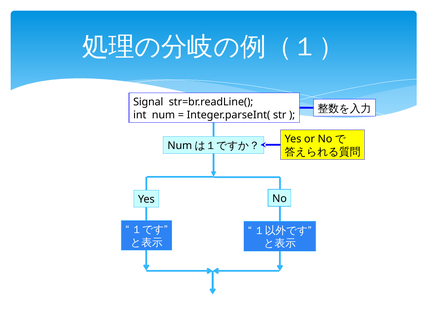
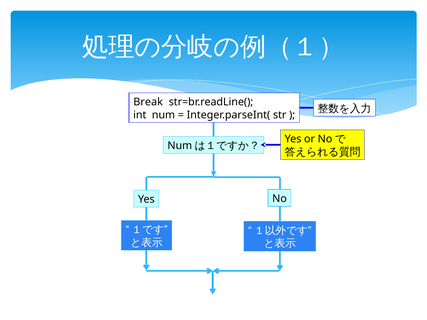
Signal: Signal -> Break
